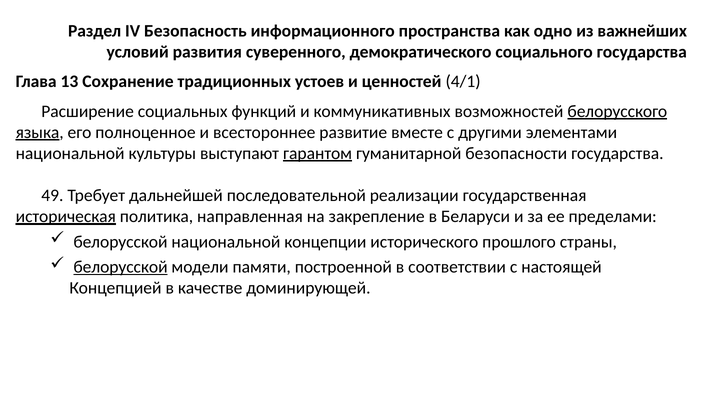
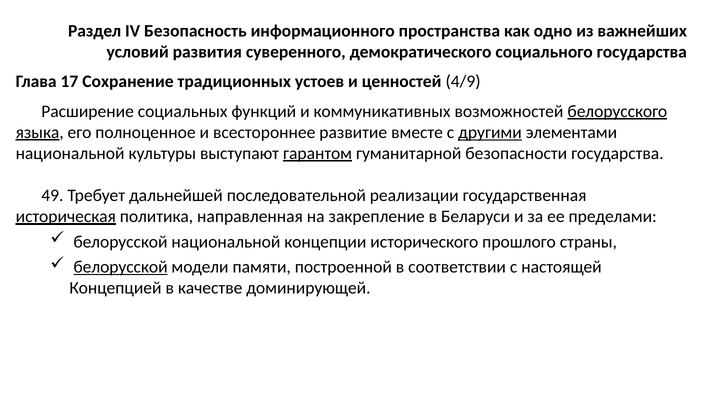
13: 13 -> 17
4/1: 4/1 -> 4/9
другими underline: none -> present
